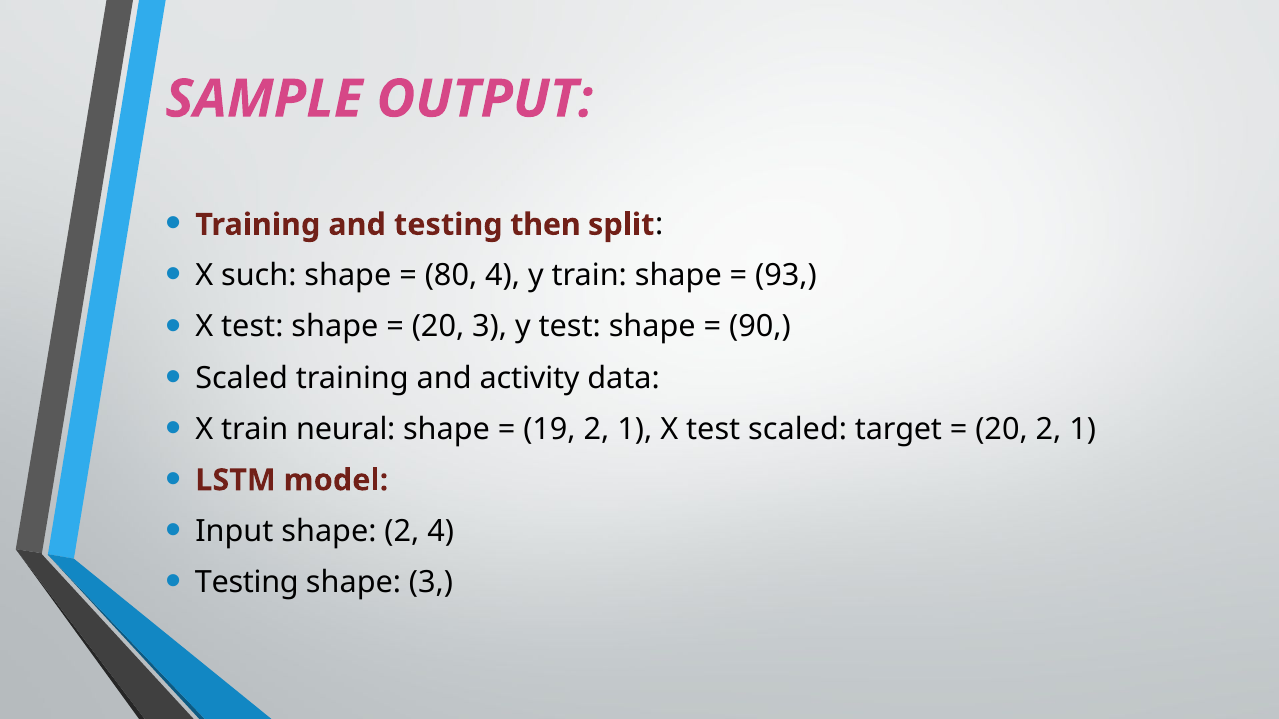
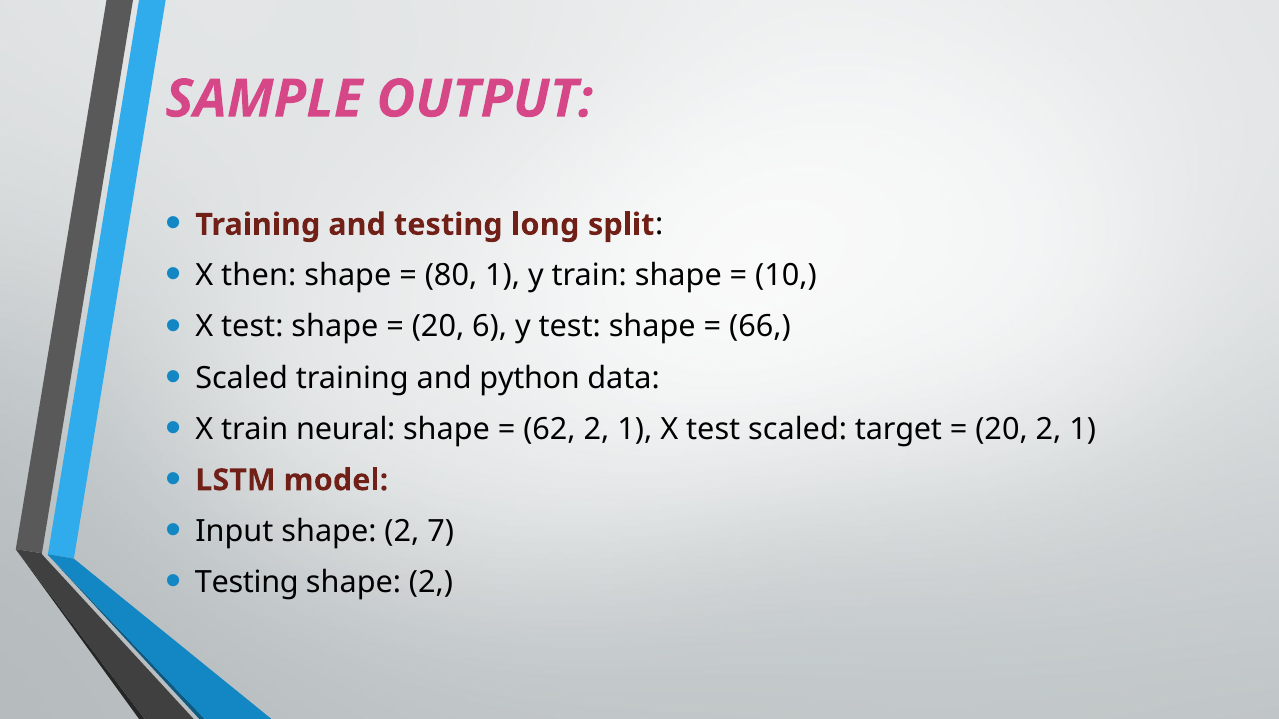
then: then -> long
such: such -> then
80 4: 4 -> 1
93: 93 -> 10
20 3: 3 -> 6
90: 90 -> 66
activity: activity -> python
19: 19 -> 62
2 4: 4 -> 7
3 at (431, 583): 3 -> 2
